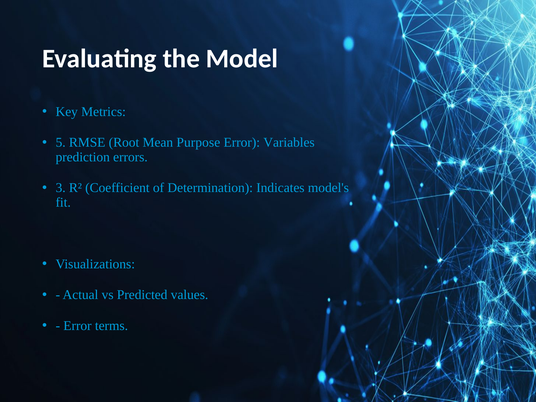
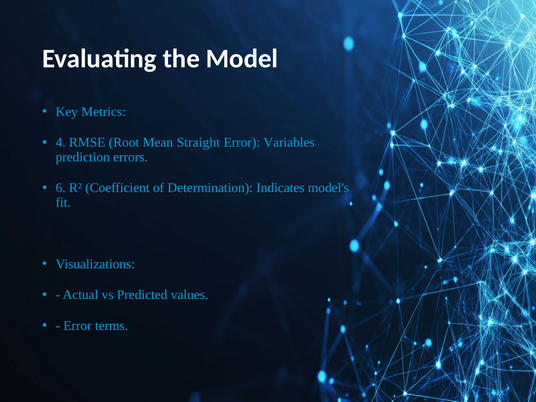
5: 5 -> 4
Purpose: Purpose -> Straight
3: 3 -> 6
